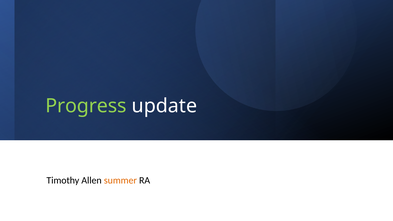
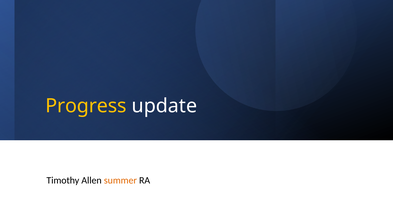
Progress colour: light green -> yellow
